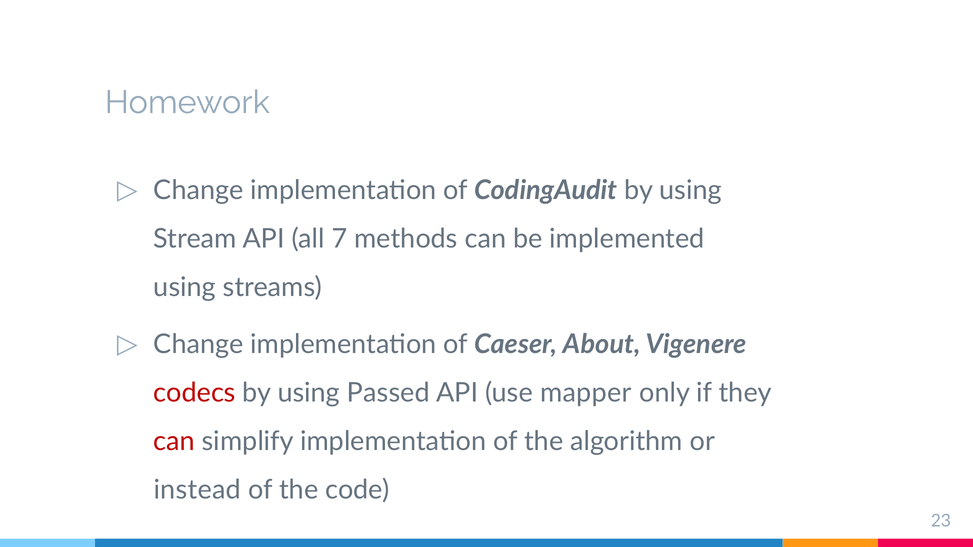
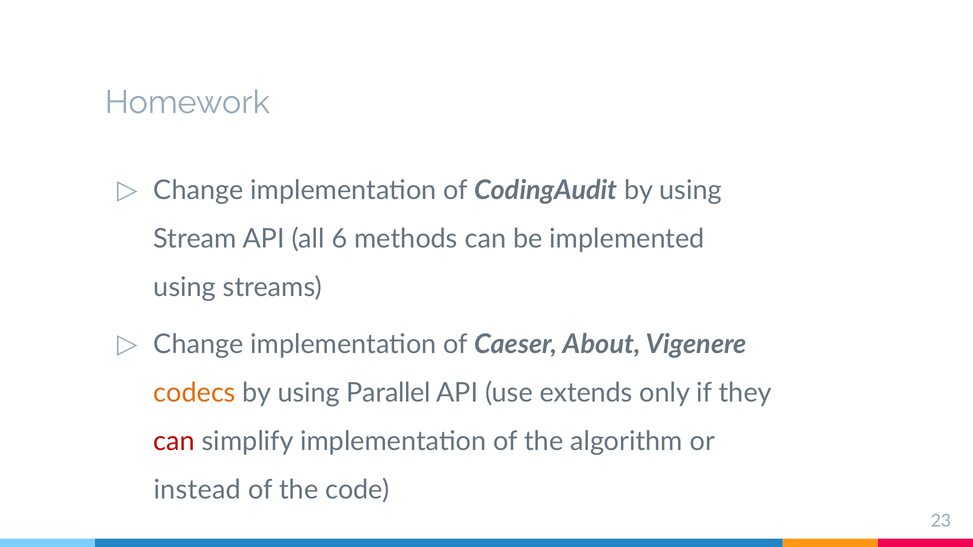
7: 7 -> 6
codecs colour: red -> orange
Passed: Passed -> Parallel
mapper: mapper -> extends
